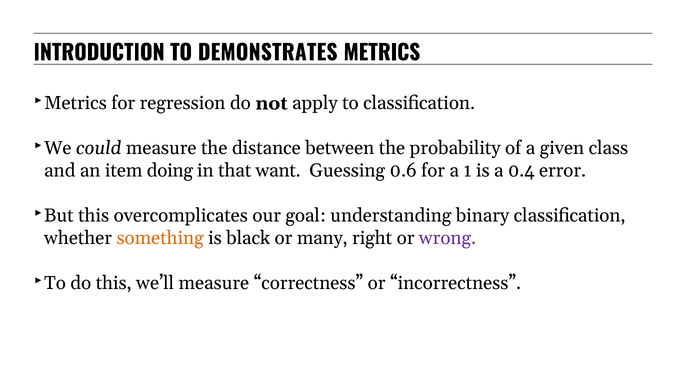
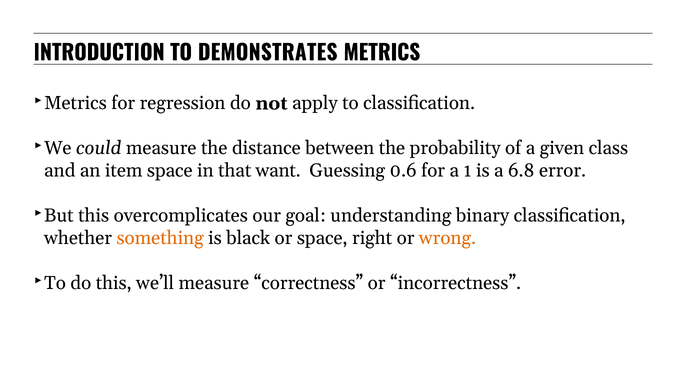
item doing: doing -> space
0.4: 0.4 -> 6.8
or many: many -> space
wrong colour: purple -> orange
